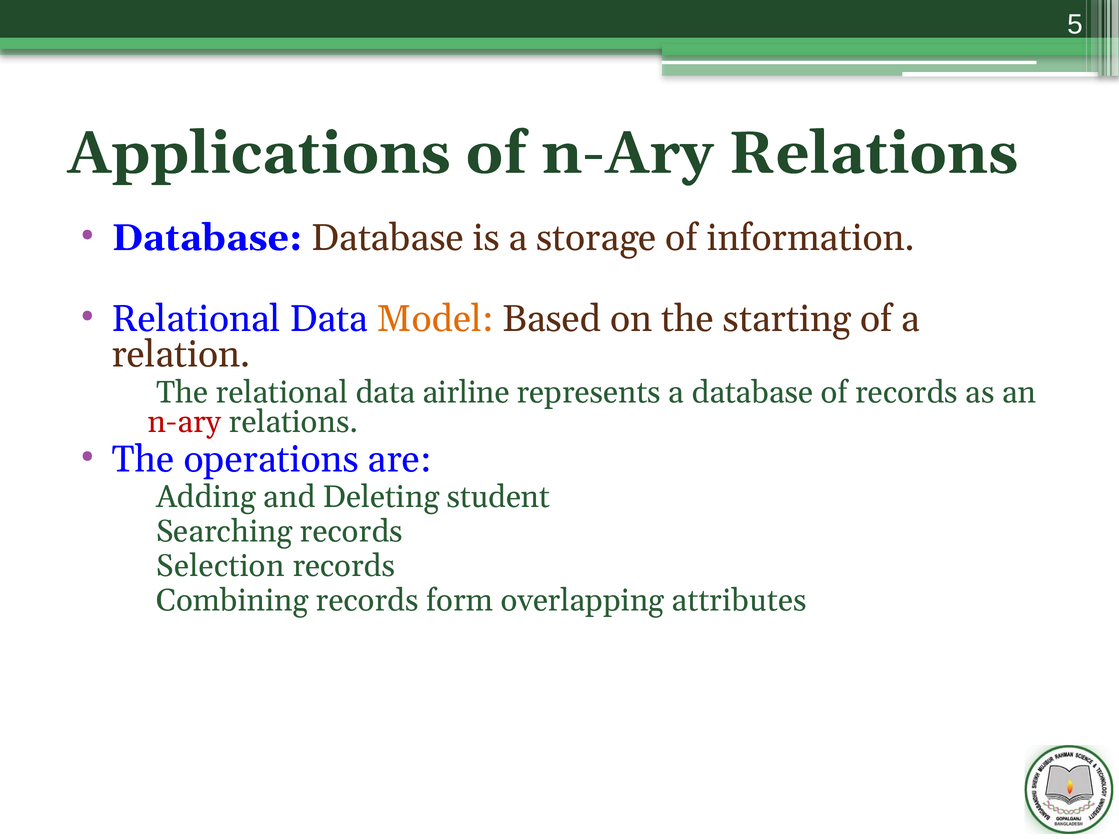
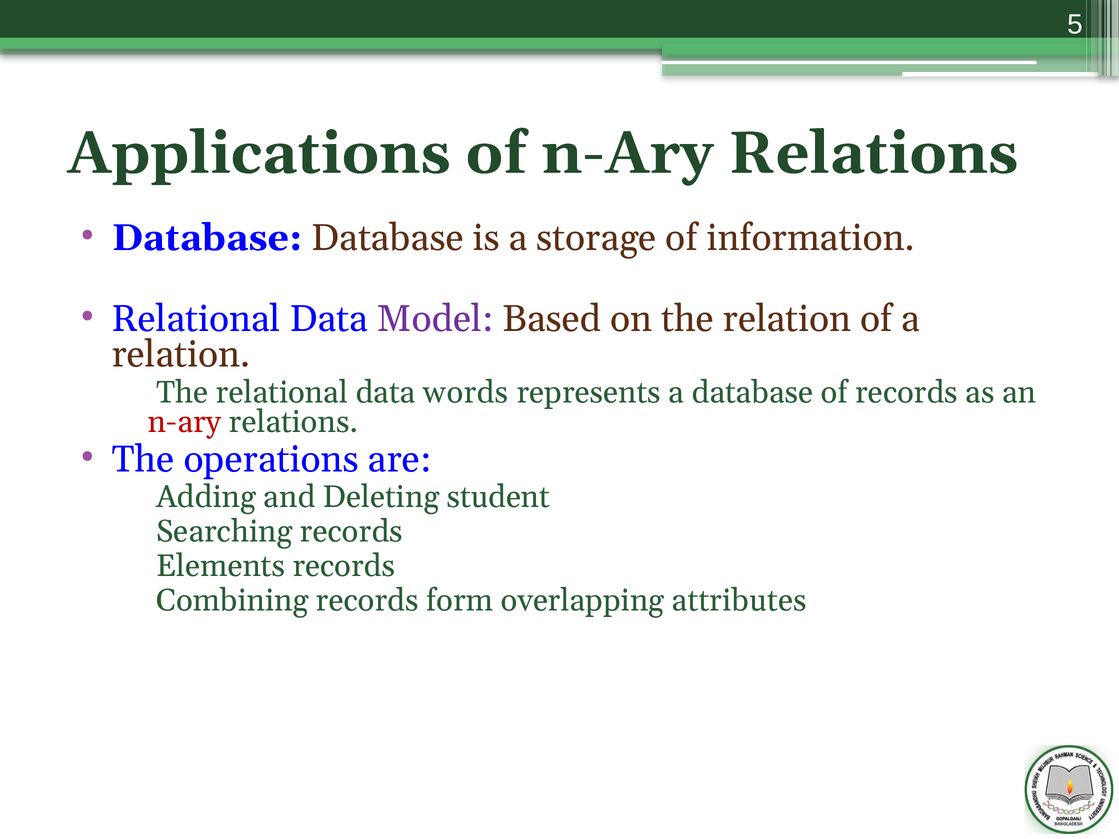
Model colour: orange -> purple
the starting: starting -> relation
airline: airline -> words
Selection: Selection -> Elements
